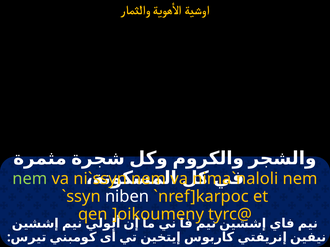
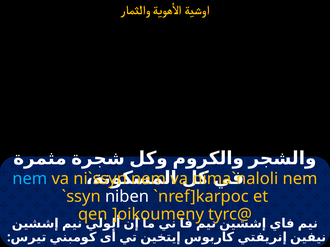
nem at (30, 179) colour: light green -> light blue
